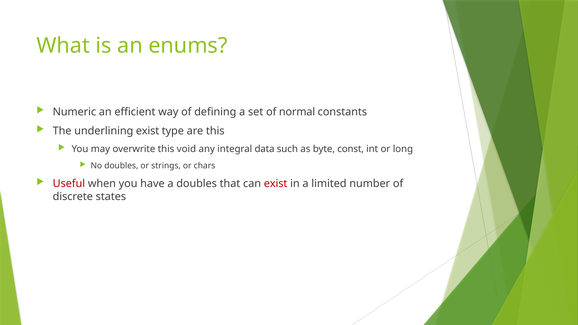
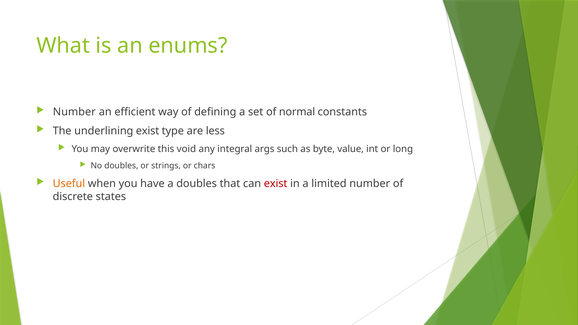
Numeric at (74, 112): Numeric -> Number
are this: this -> less
data: data -> args
const: const -> value
Useful colour: red -> orange
